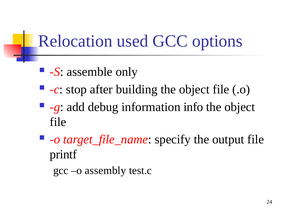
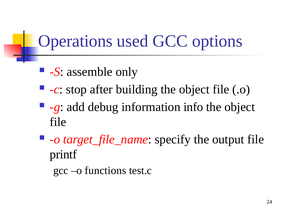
Relocation: Relocation -> Operations
assembly: assembly -> functions
